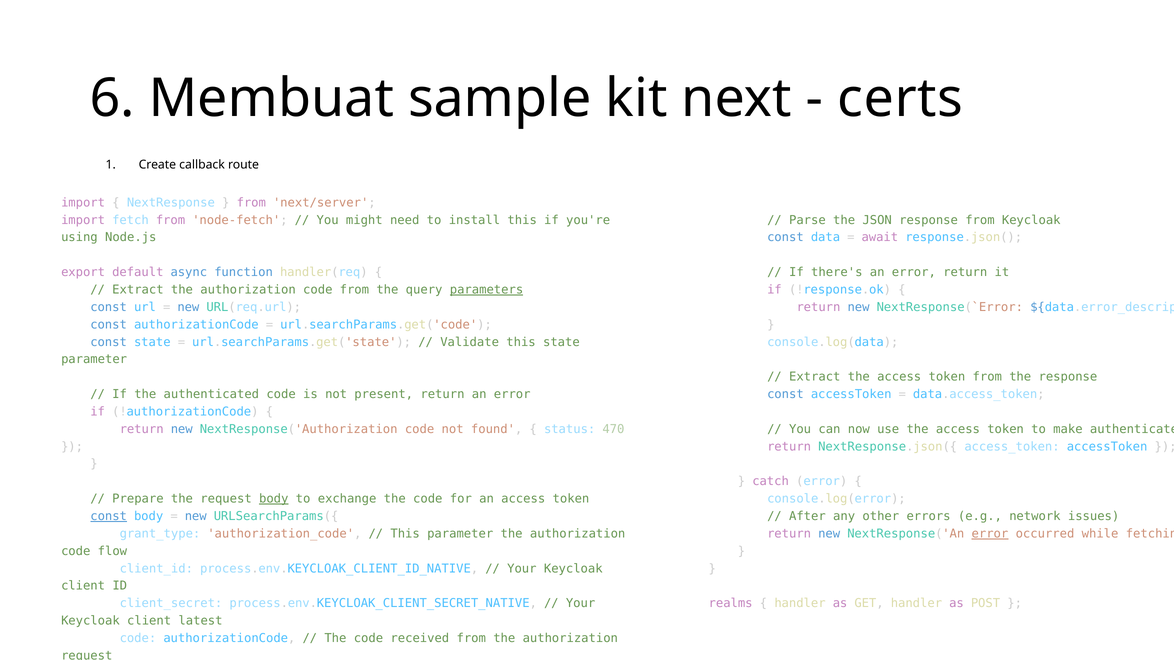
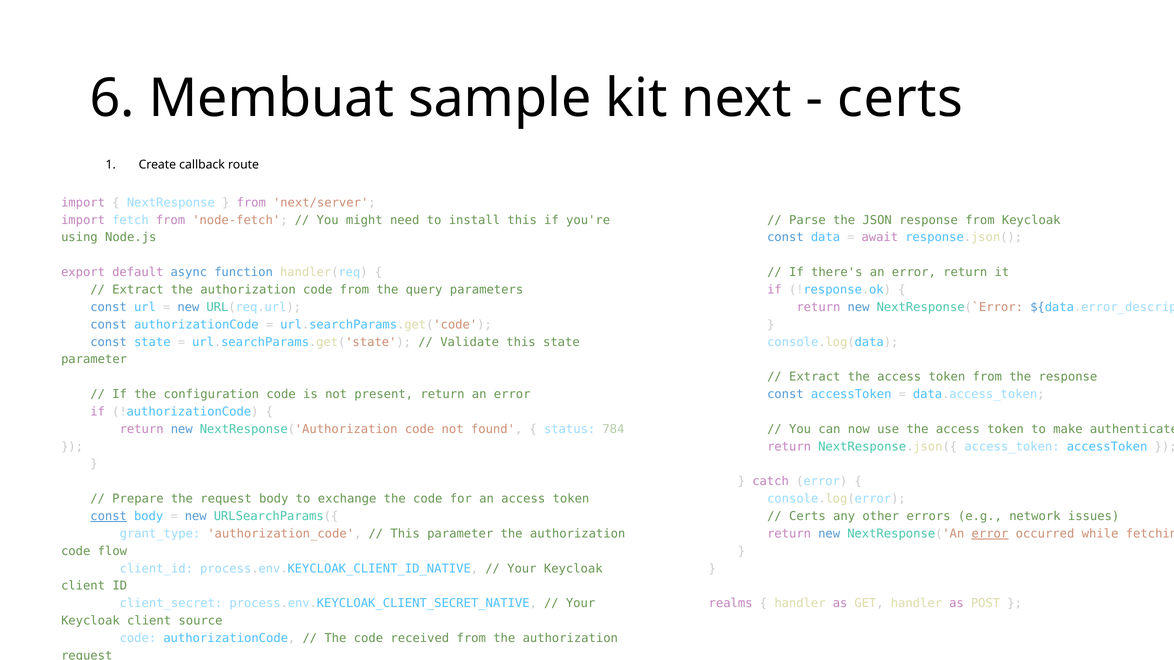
parameters underline: present -> none
the authenticated: authenticated -> configuration
470: 470 -> 784
body at (274, 499) underline: present -> none
After at (807, 517): After -> Certs
latest: latest -> source
